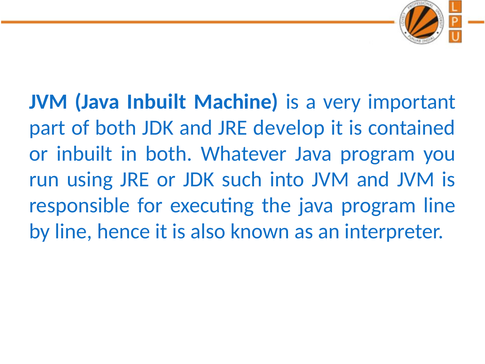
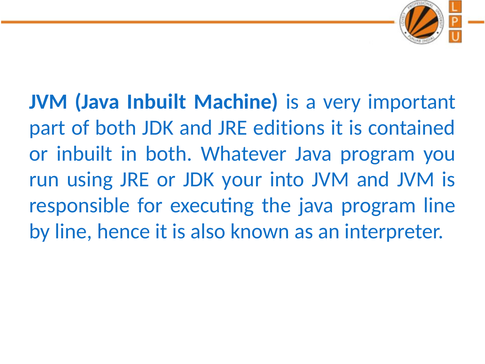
develop: develop -> editions
such: such -> your
